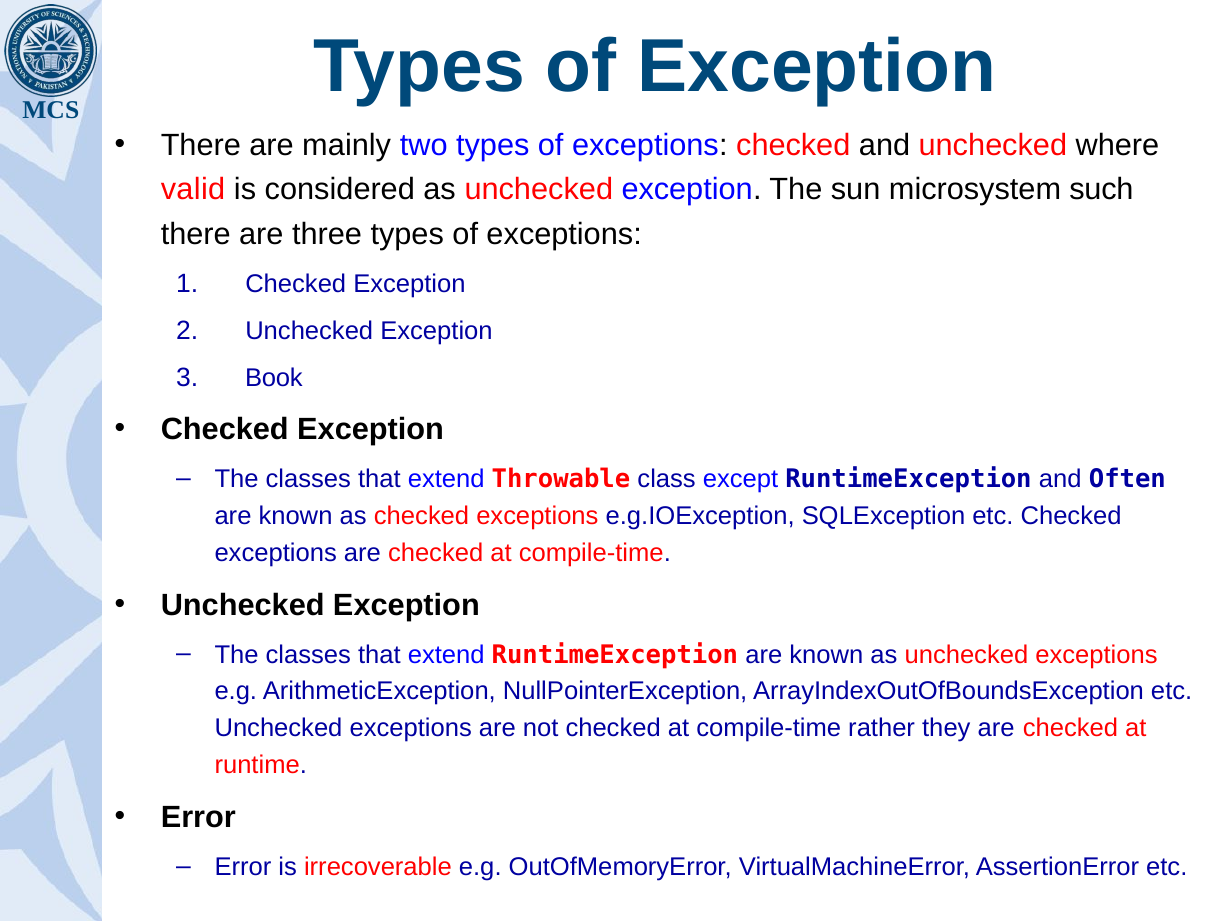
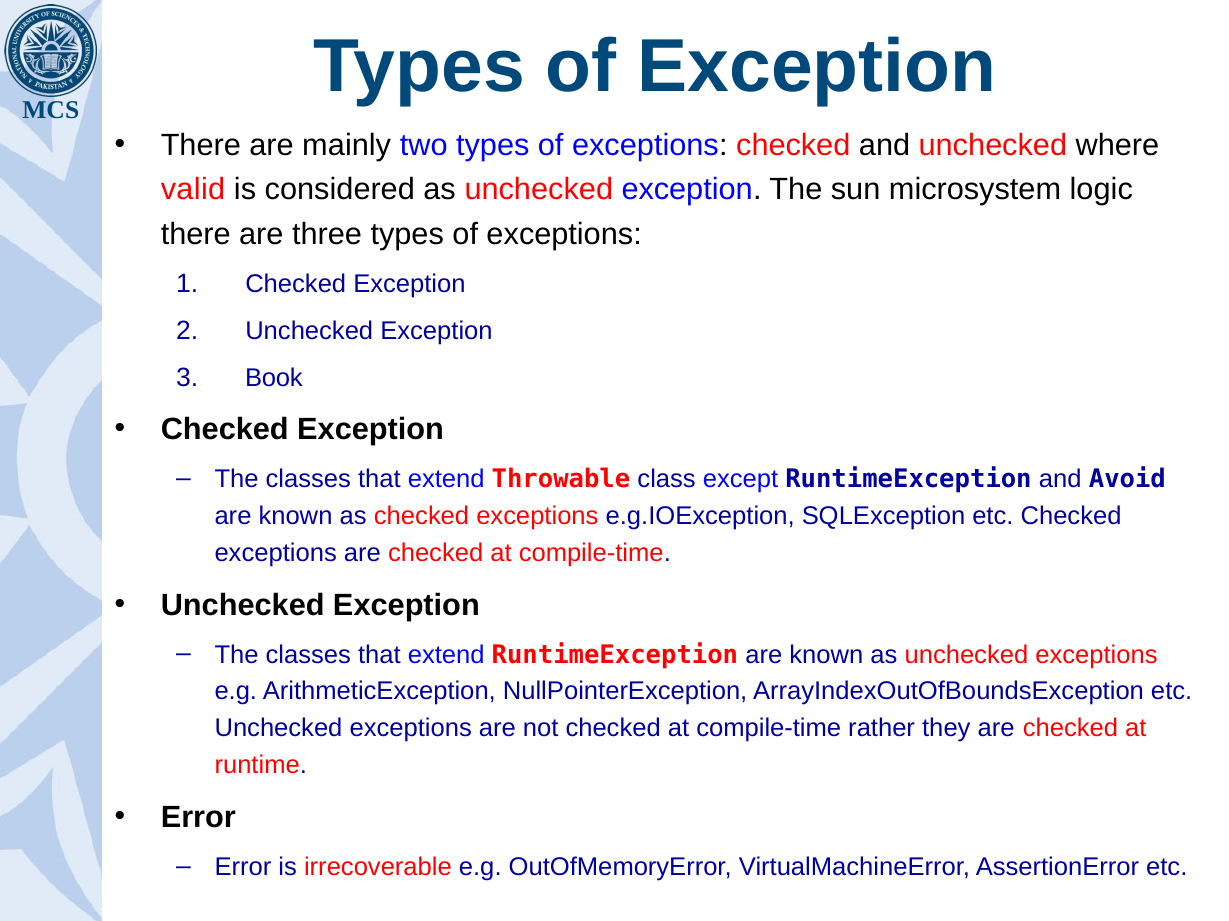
such: such -> logic
Often: Often -> Avoid
